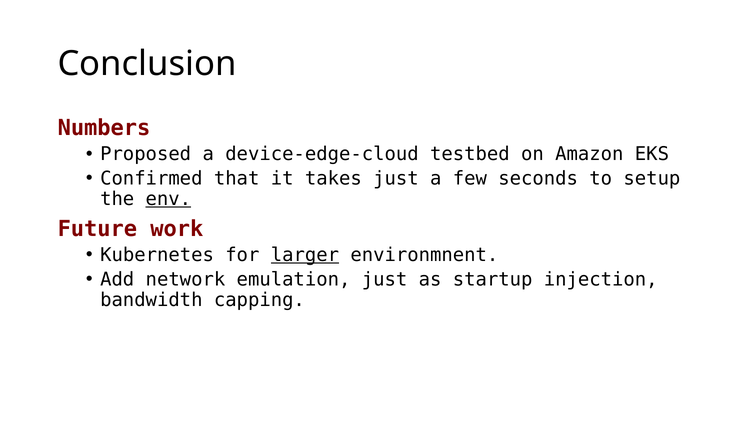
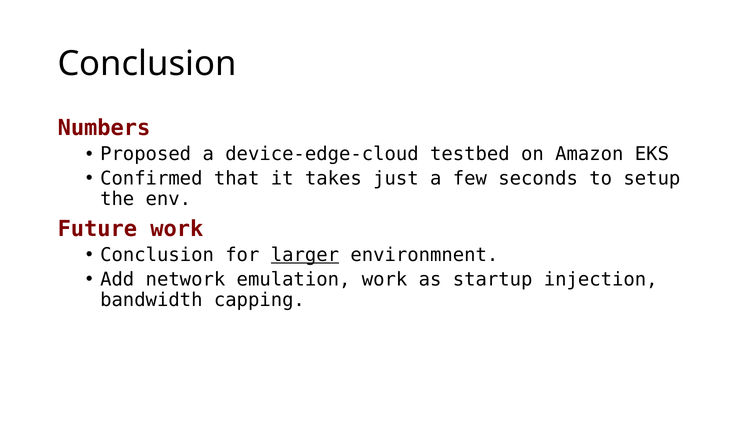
env underline: present -> none
Kubernetes at (157, 255): Kubernetes -> Conclusion
emulation just: just -> work
